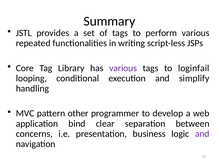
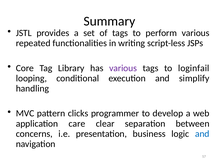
other: other -> clicks
bind: bind -> care
and at (202, 134) colour: purple -> blue
